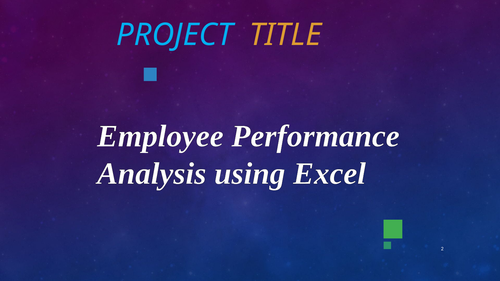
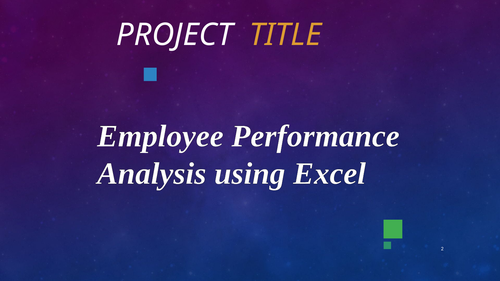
PROJECT colour: light blue -> white
